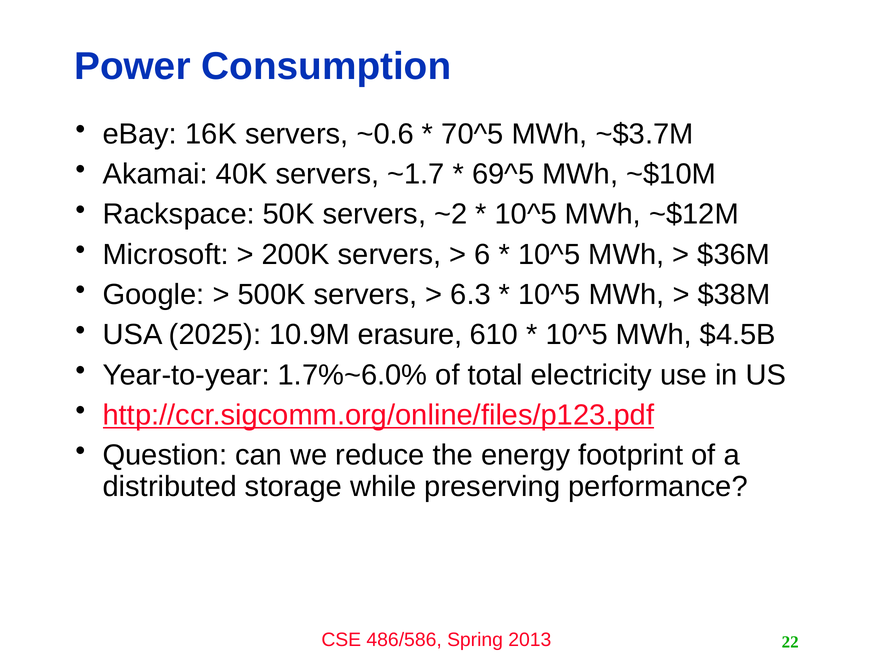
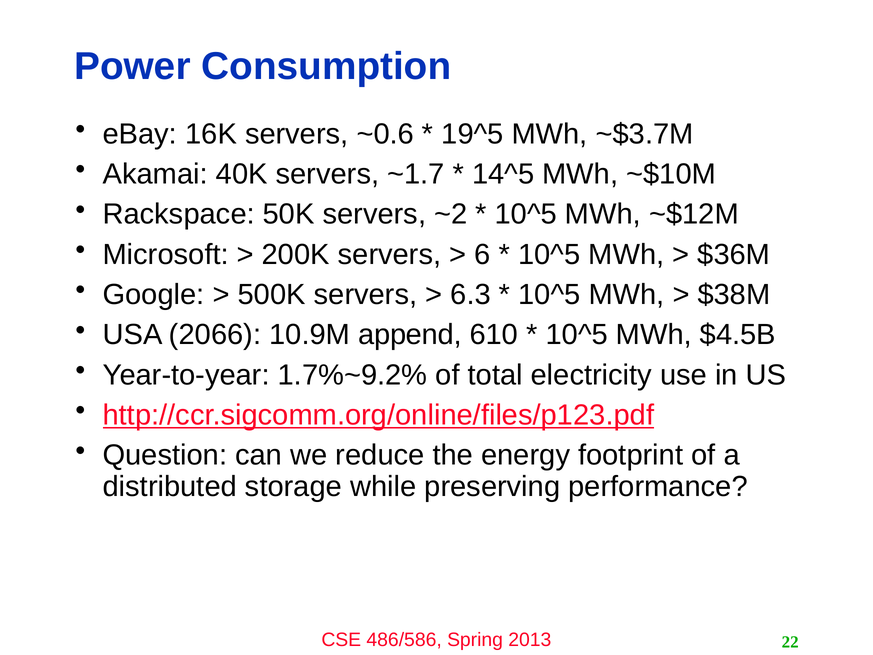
70^5: 70^5 -> 19^5
69^5: 69^5 -> 14^5
2025: 2025 -> 2066
erasure: erasure -> append
1.7%~6.0%: 1.7%~6.0% -> 1.7%~9.2%
